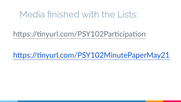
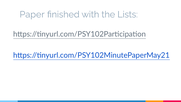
Media: Media -> Paper
